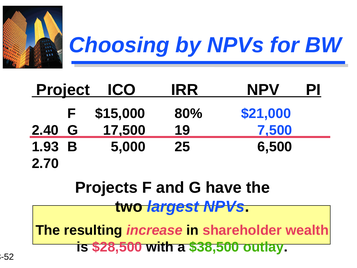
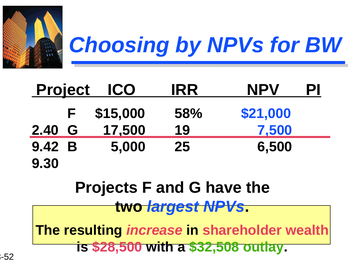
80%: 80% -> 58%
1.93: 1.93 -> 9.42
2.70: 2.70 -> 9.30
$38,500: $38,500 -> $32,508
